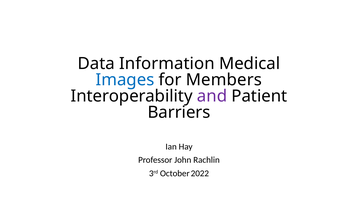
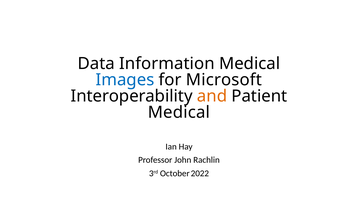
Members: Members -> Microsoft
and colour: purple -> orange
Barriers at (179, 113): Barriers -> Medical
